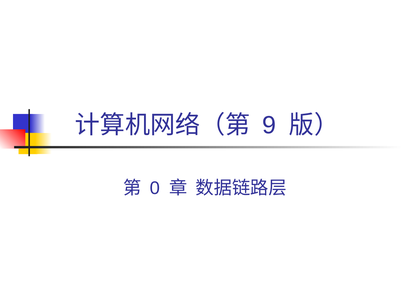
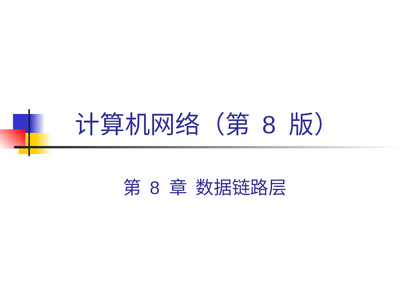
9 at (269, 125): 9 -> 8
0 at (155, 189): 0 -> 8
